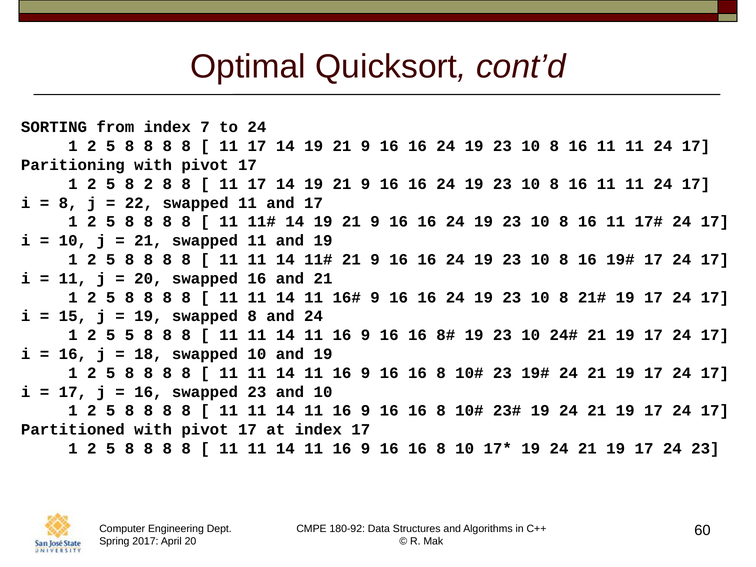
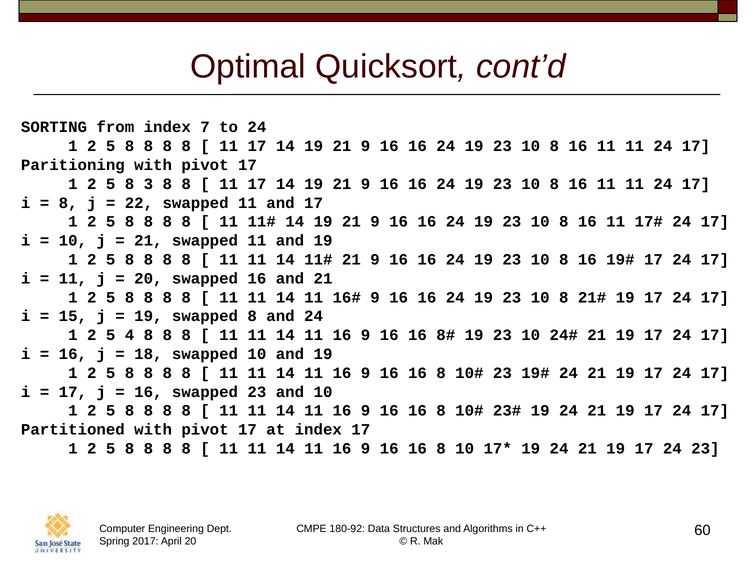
8 2: 2 -> 3
5 5: 5 -> 4
